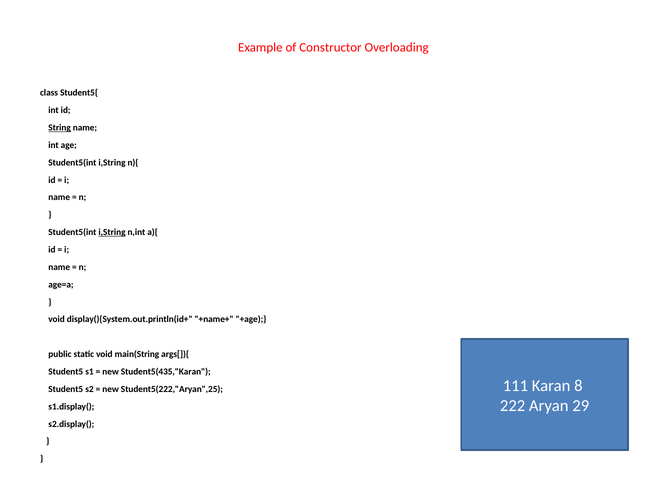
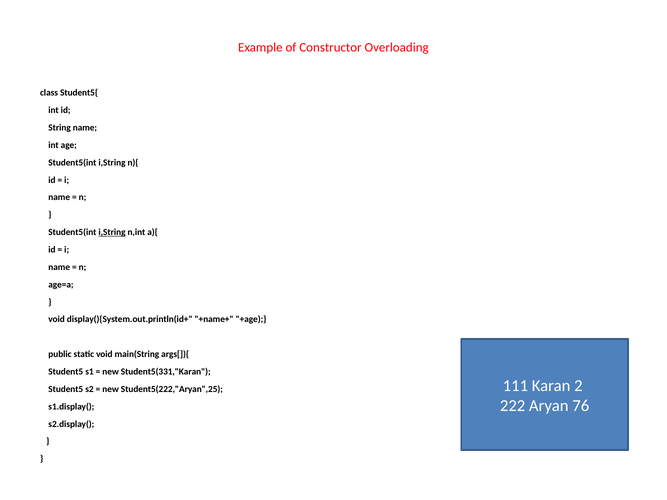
String underline: present -> none
Student5(435,"Karan: Student5(435,"Karan -> Student5(331,"Karan
8: 8 -> 2
29: 29 -> 76
